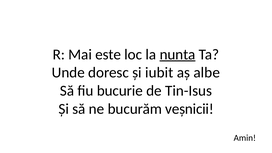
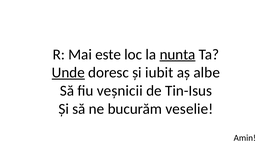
Unde underline: none -> present
bucurie: bucurie -> veșnicii
veșnicii: veșnicii -> veselie
